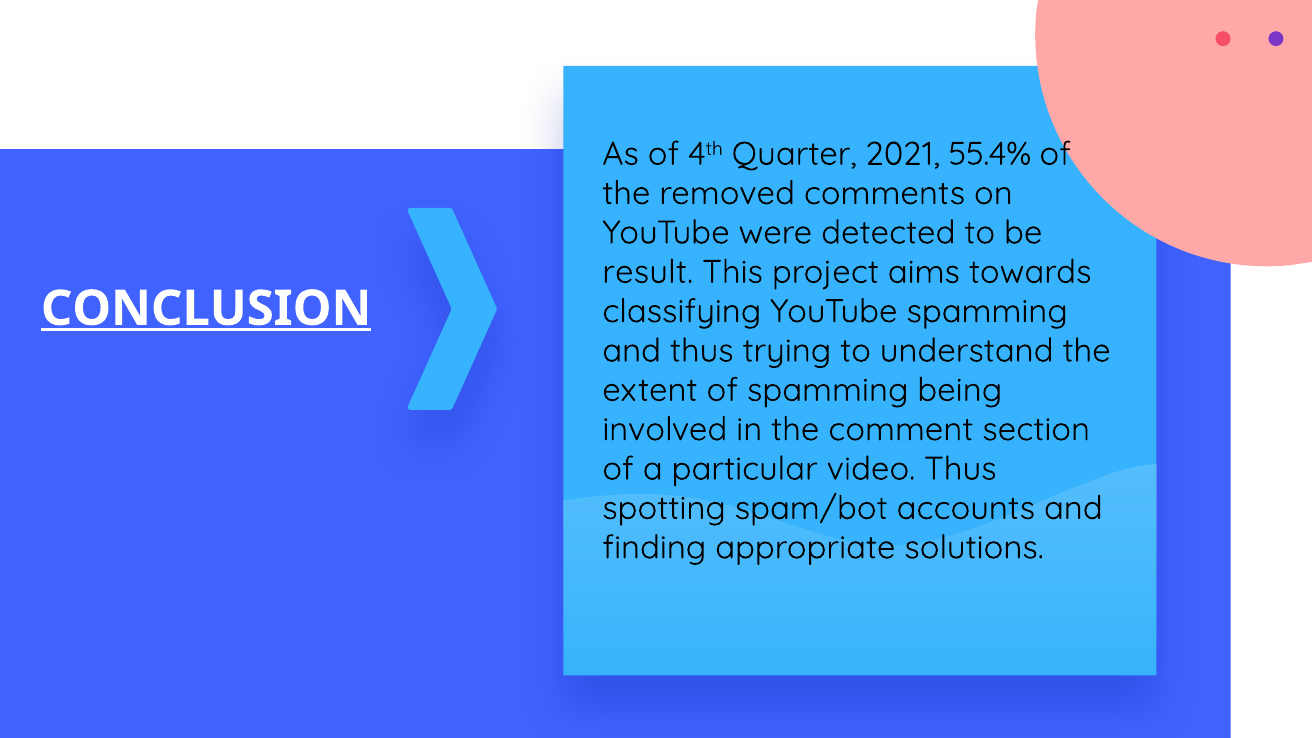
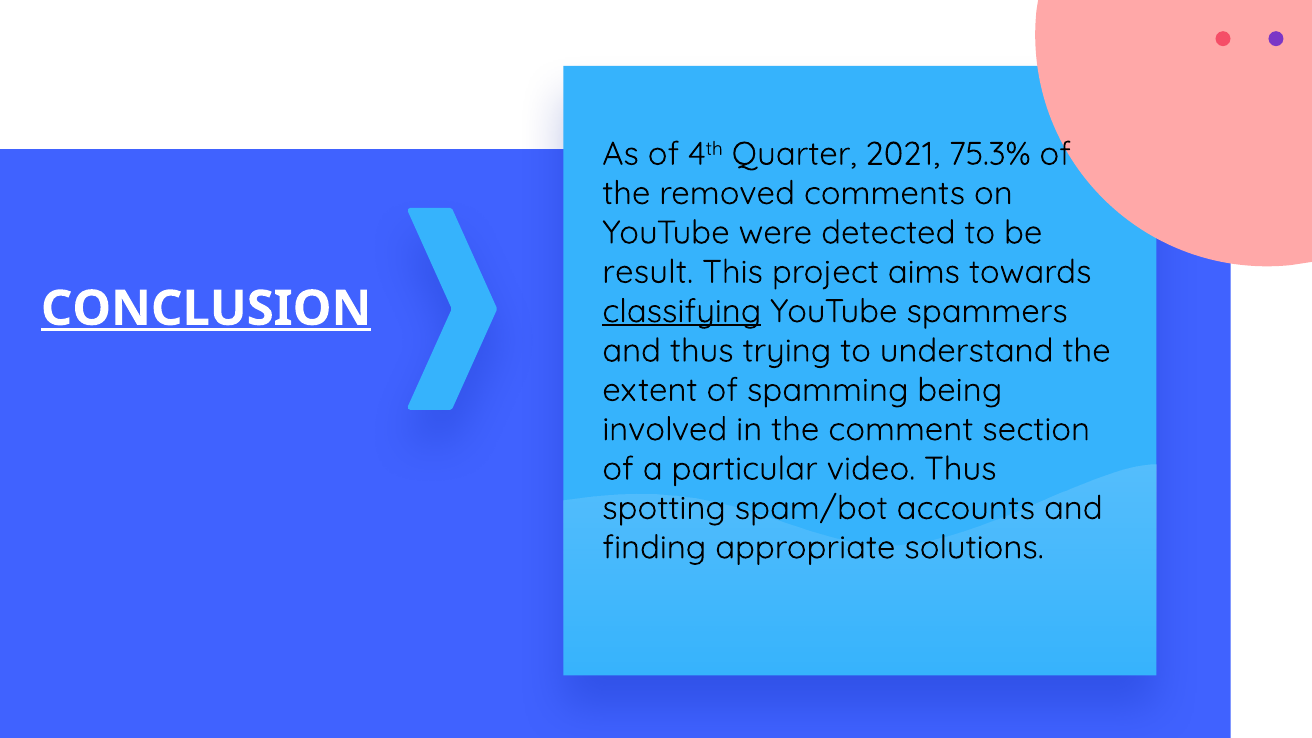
55.4%: 55.4% -> 75.3%
classifying underline: none -> present
YouTube spamming: spamming -> spammers
